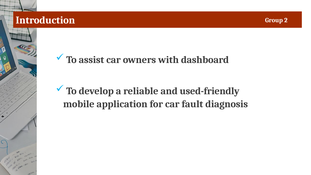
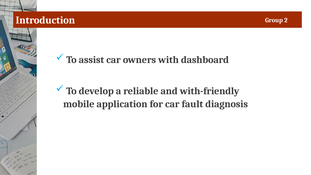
used-friendly: used-friendly -> with-friendly
